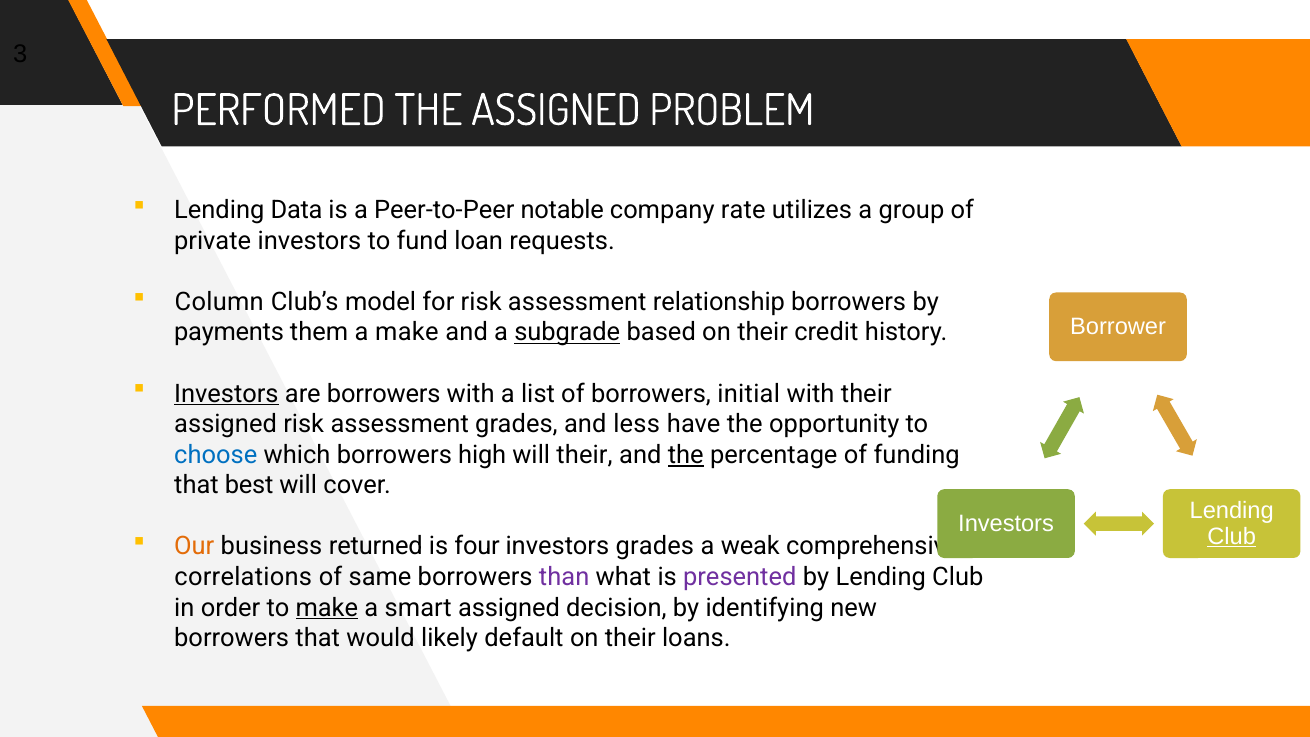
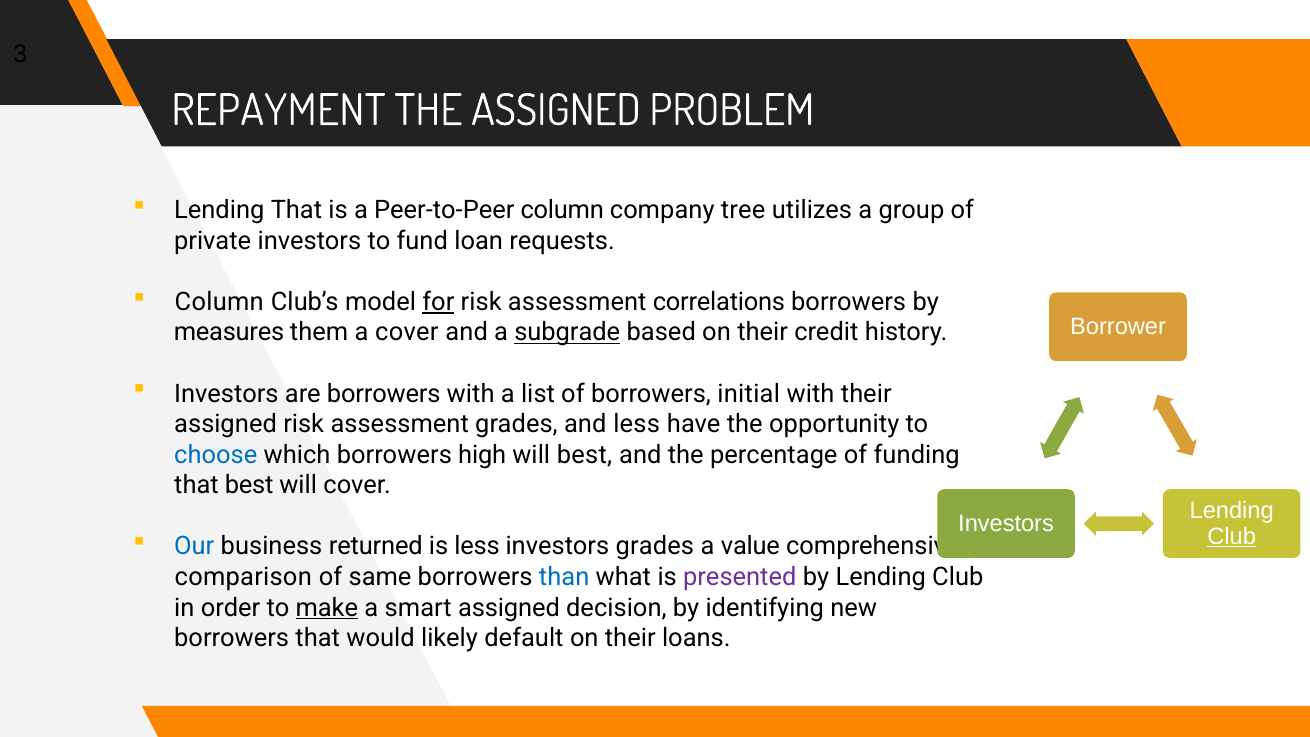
PERFORMED: PERFORMED -> REPAYMENT
Lending Data: Data -> That
Peer-to-Peer notable: notable -> column
rate: rate -> tree
for underline: none -> present
relationship: relationship -> correlations
payments: payments -> measures
a make: make -> cover
Investors at (226, 394) underline: present -> none
will their: their -> best
the at (686, 455) underline: present -> none
Our colour: orange -> blue
is four: four -> less
weak: weak -> value
correlations: correlations -> comparison
than colour: purple -> blue
